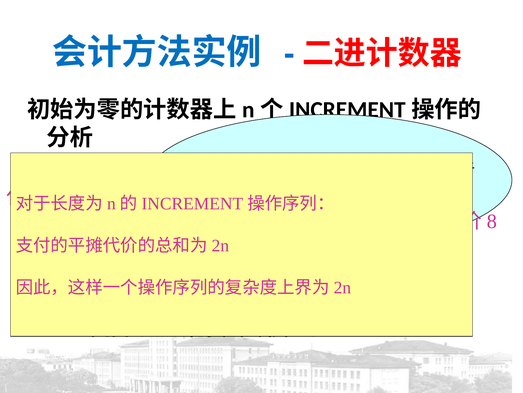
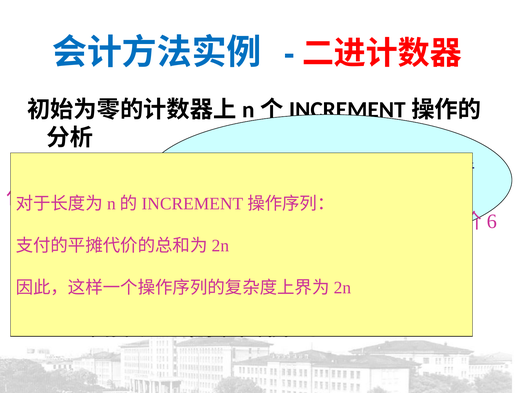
8: 8 -> 6
